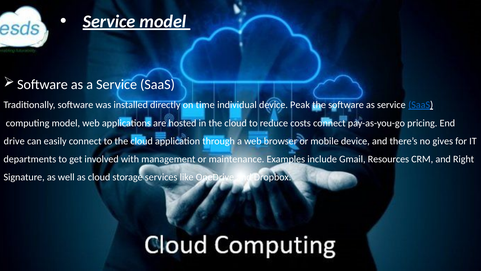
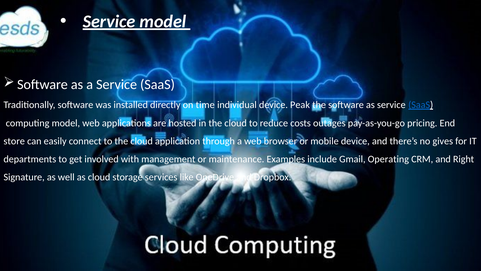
costs connect: connect -> outages
drive: drive -> store
Resources: Resources -> Operating
